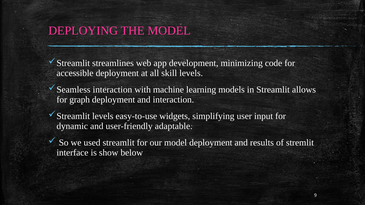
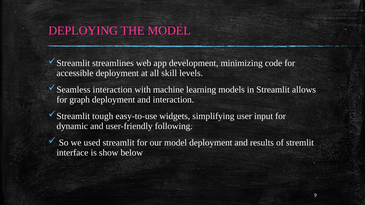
levels at (103, 116): levels -> tough
adaptable: adaptable -> following
